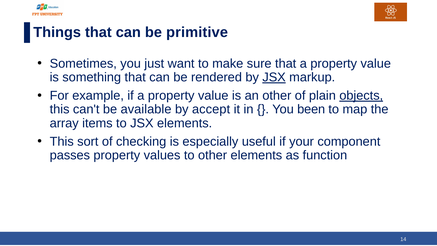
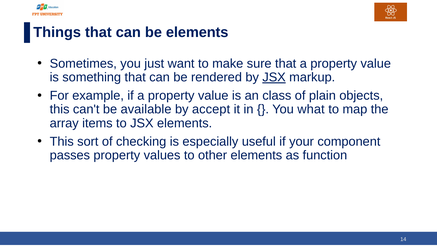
be primitive: primitive -> elements
an other: other -> class
objects underline: present -> none
been: been -> what
